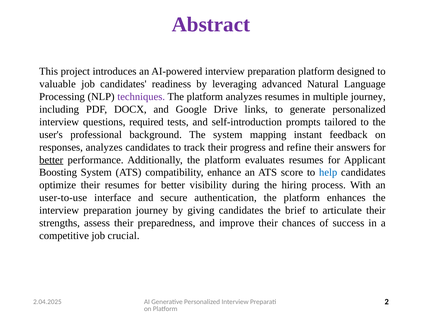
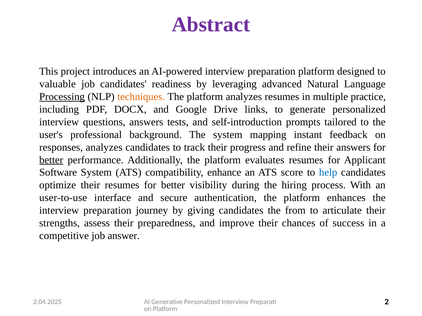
Processing underline: none -> present
techniques colour: purple -> orange
multiple journey: journey -> practice
questions required: required -> answers
Boosting: Boosting -> Software
brief: brief -> from
crucial: crucial -> answer
